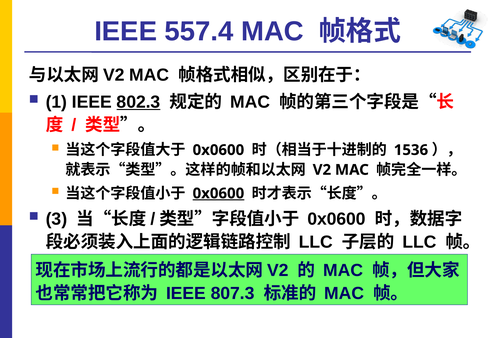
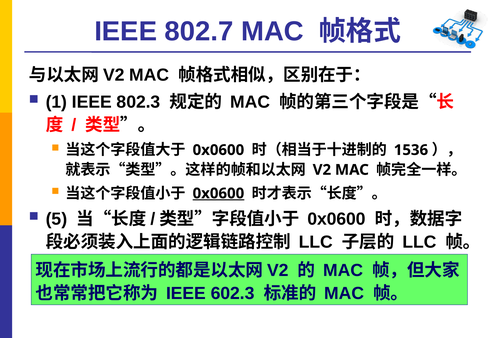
557.4: 557.4 -> 802.7
802.3 underline: present -> none
3: 3 -> 5
807.3: 807.3 -> 602.3
